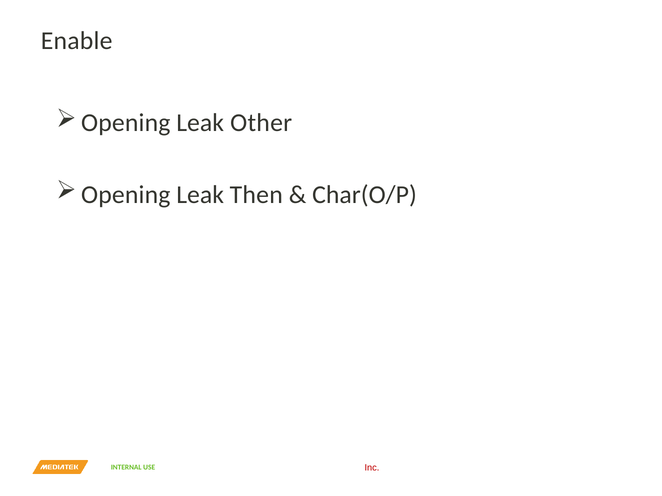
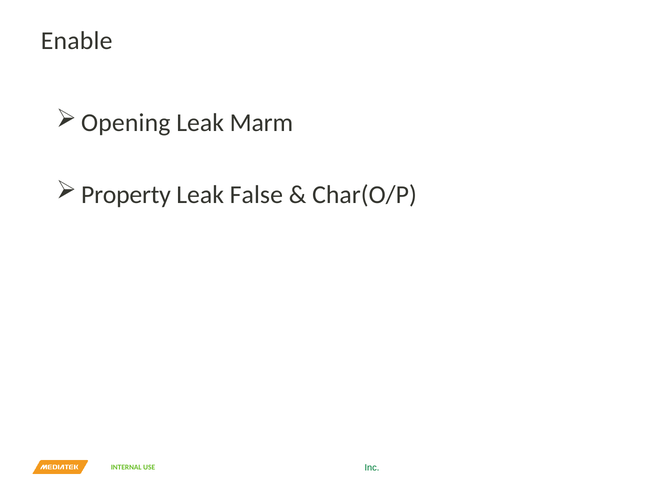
Other: Other -> Marm
Opening at (126, 195): Opening -> Property
Then: Then -> False
Inc colour: red -> green
